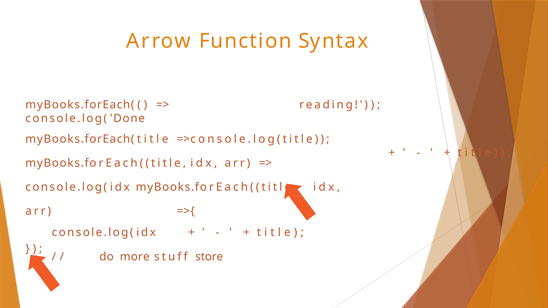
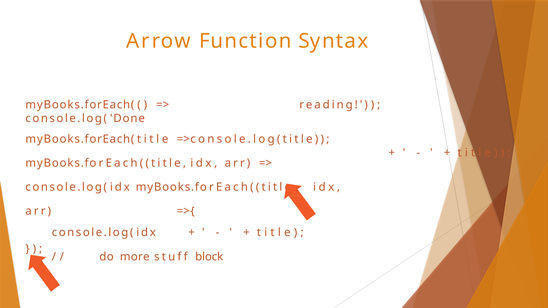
store: store -> block
